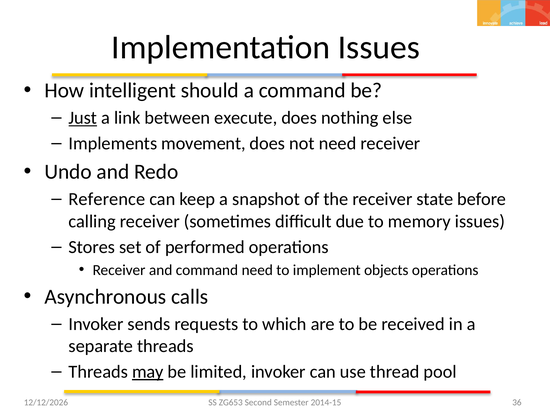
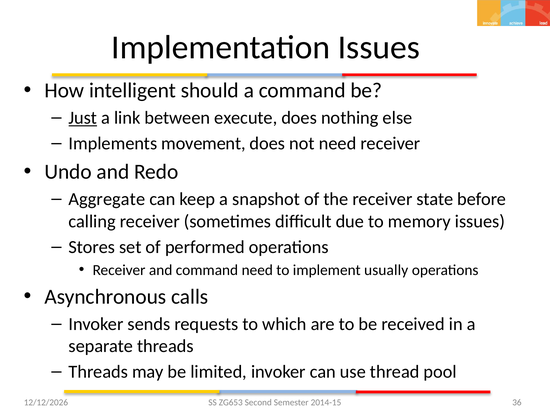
Reference: Reference -> Aggregate
objects: objects -> usually
may underline: present -> none
